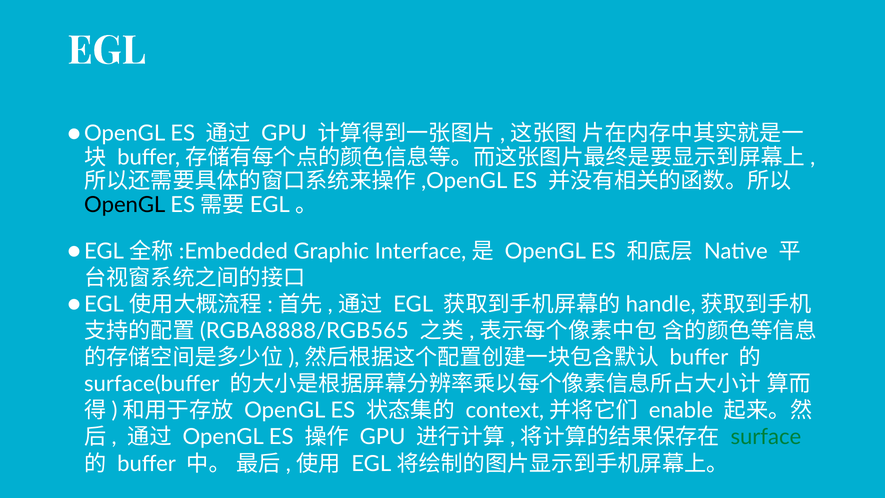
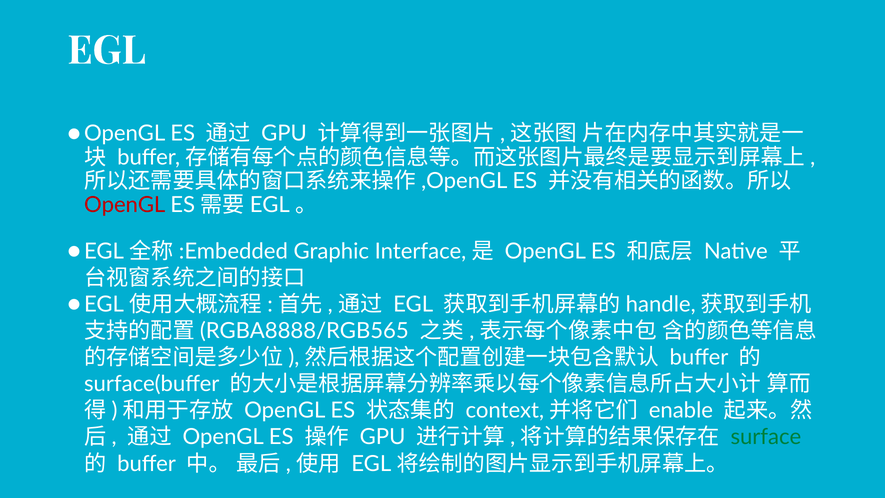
OpenGL at (125, 205) colour: black -> red
